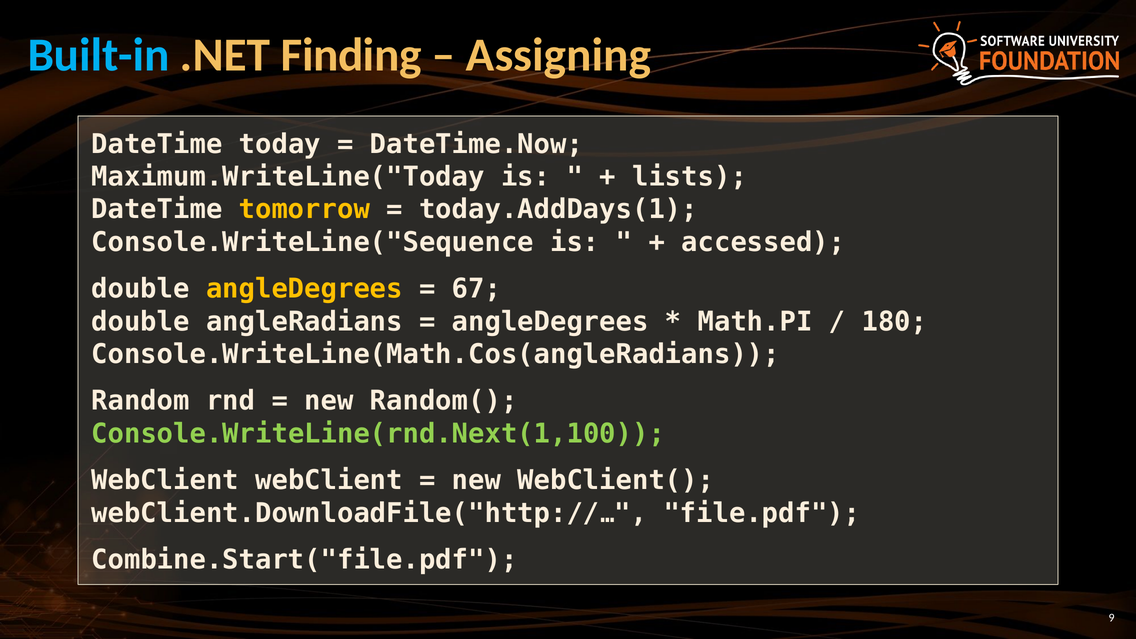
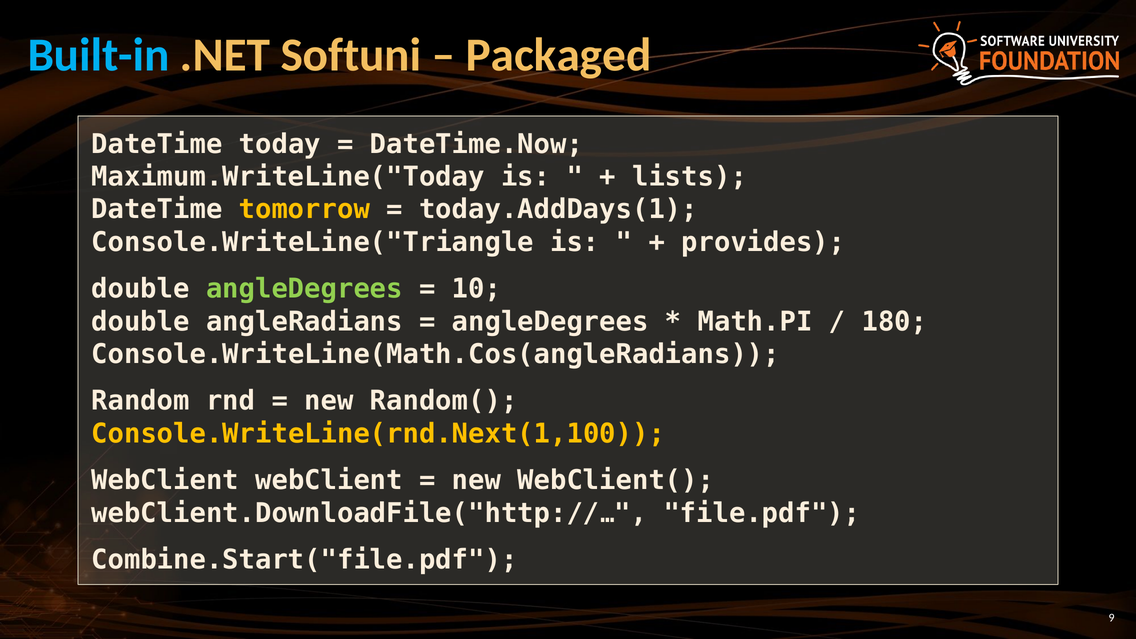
Finding: Finding -> Softuni
Assigning: Assigning -> Packaged
Console.WriteLine("Sequence: Console.WriteLine("Sequence -> Console.WriteLine("Triangle
accessed: accessed -> provides
angleDegrees at (304, 289) colour: yellow -> light green
67: 67 -> 10
Console.WriteLine(rnd.Next(1,100 colour: light green -> yellow
